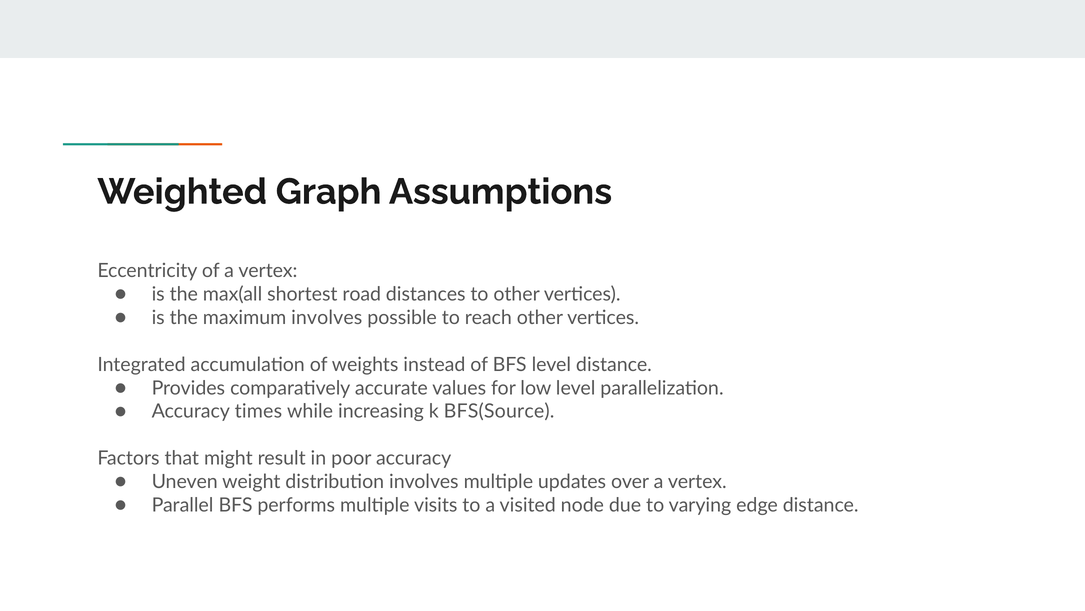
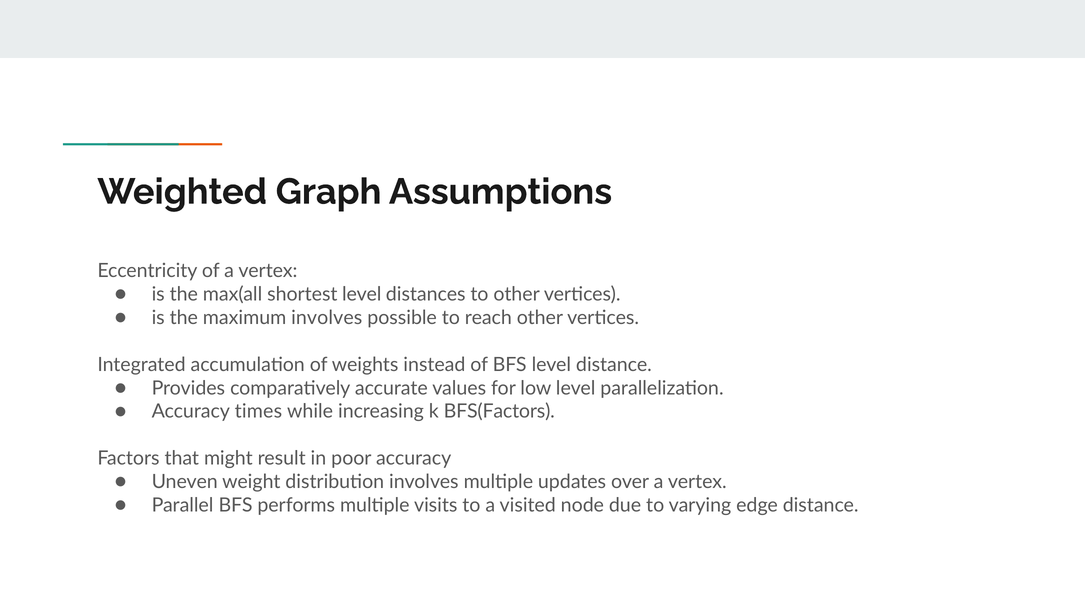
shortest road: road -> level
BFS(Source: BFS(Source -> BFS(Factors
